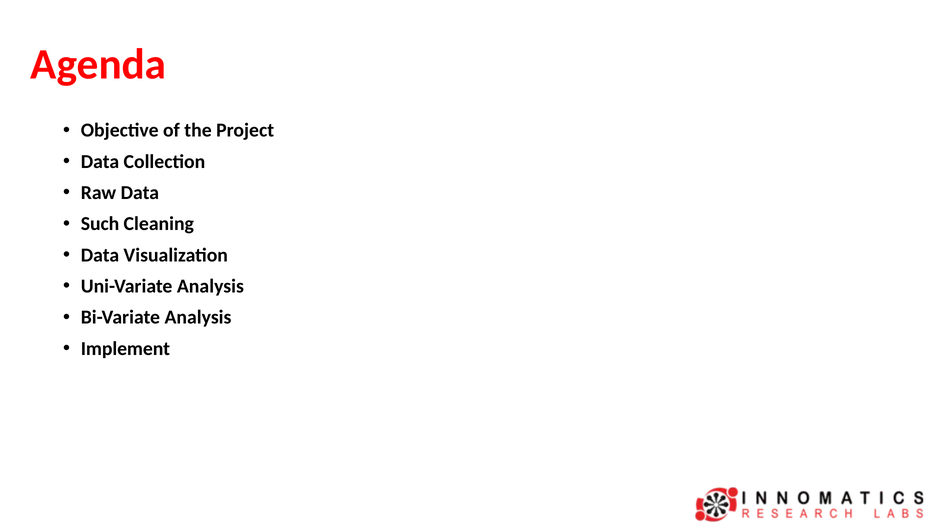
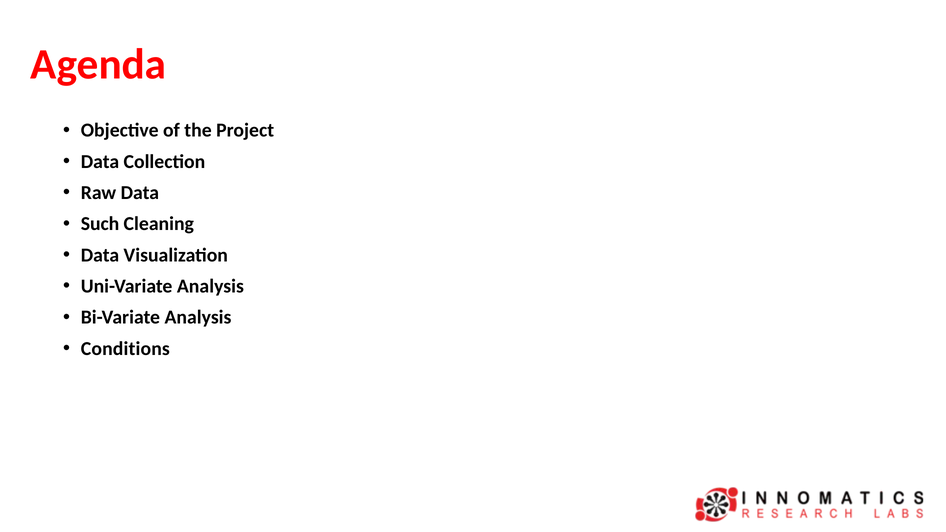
Implement: Implement -> Conditions
